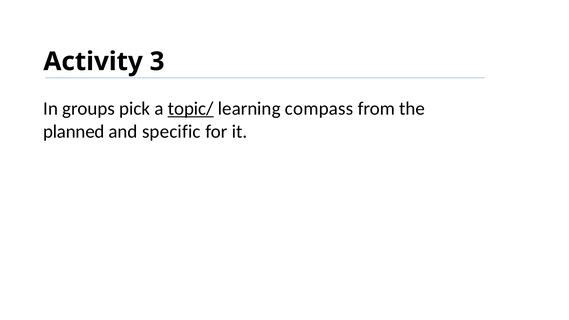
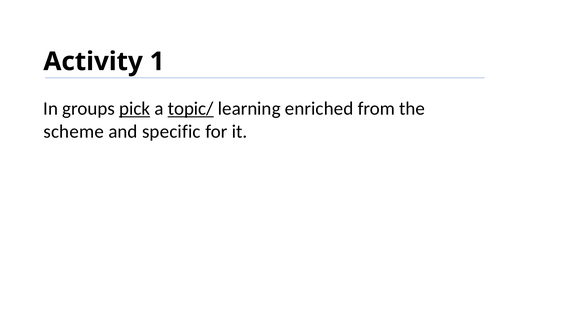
3: 3 -> 1
pick underline: none -> present
compass: compass -> enriched
planned: planned -> scheme
